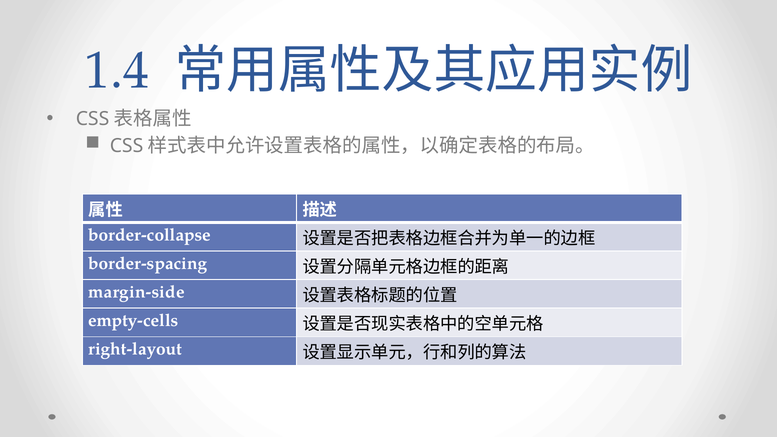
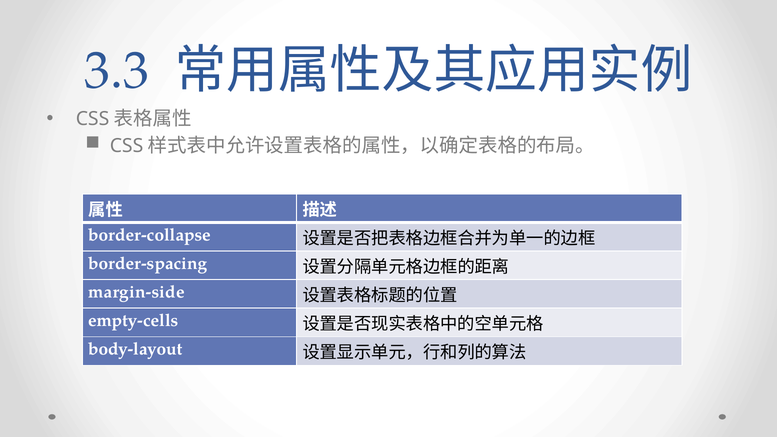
1.4: 1.4 -> 3.3
right-layout: right-layout -> body-layout
